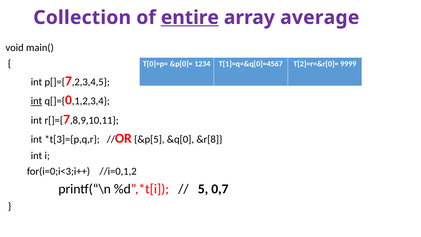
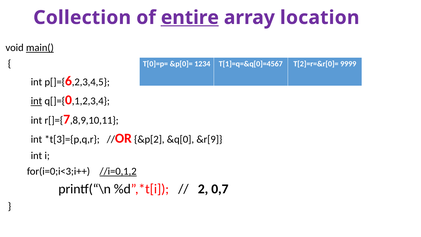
average: average -> location
main( underline: none -> present
7 at (68, 81): 7 -> 6
&p[5: &p[5 -> &p[2
&r[8: &r[8 -> &r[9
//i=0,1,2 underline: none -> present
5: 5 -> 2
